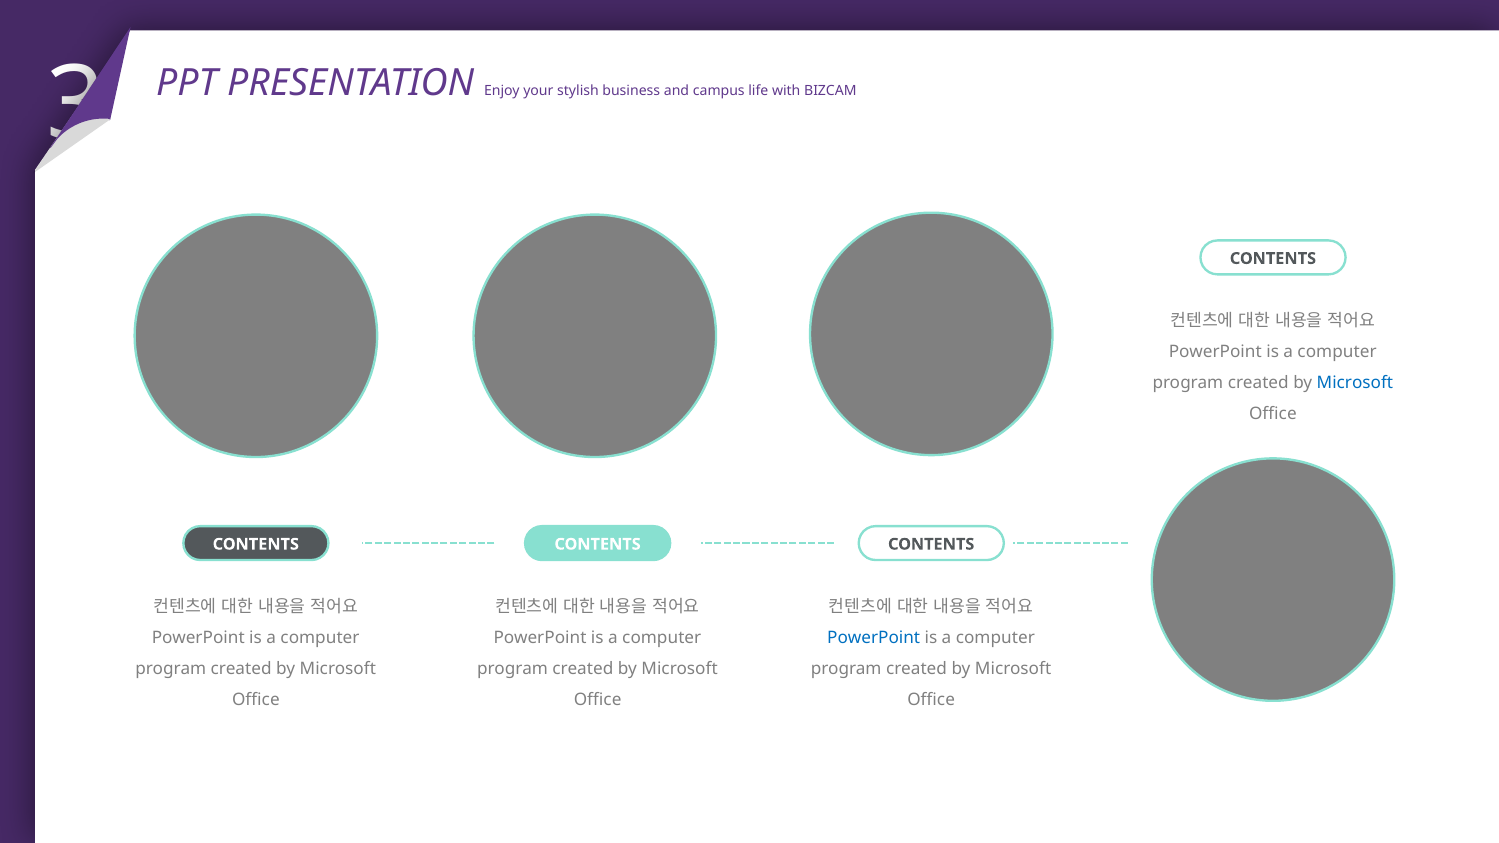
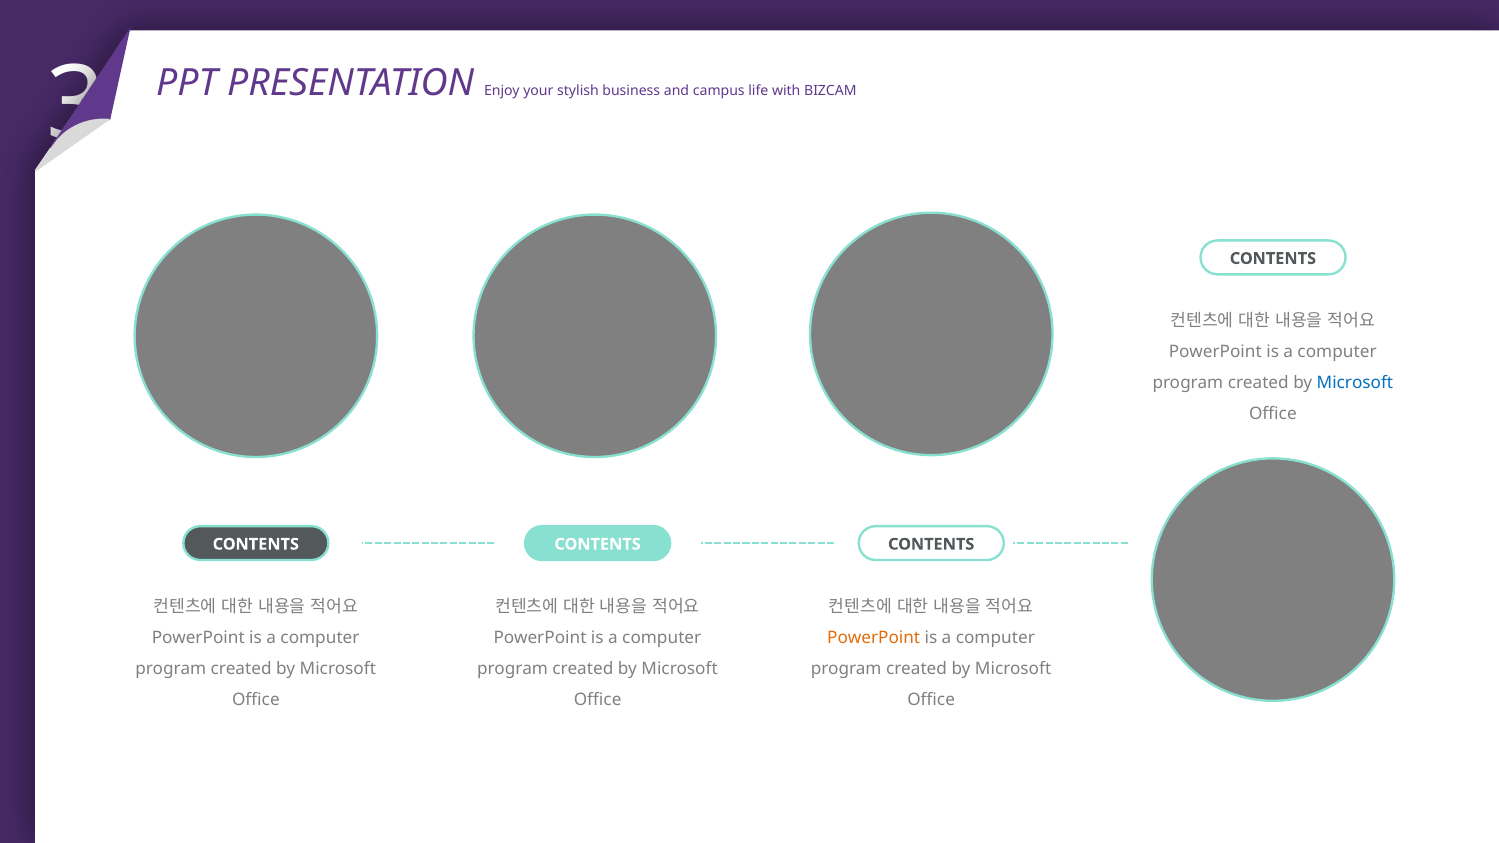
PowerPoint at (874, 638) colour: blue -> orange
